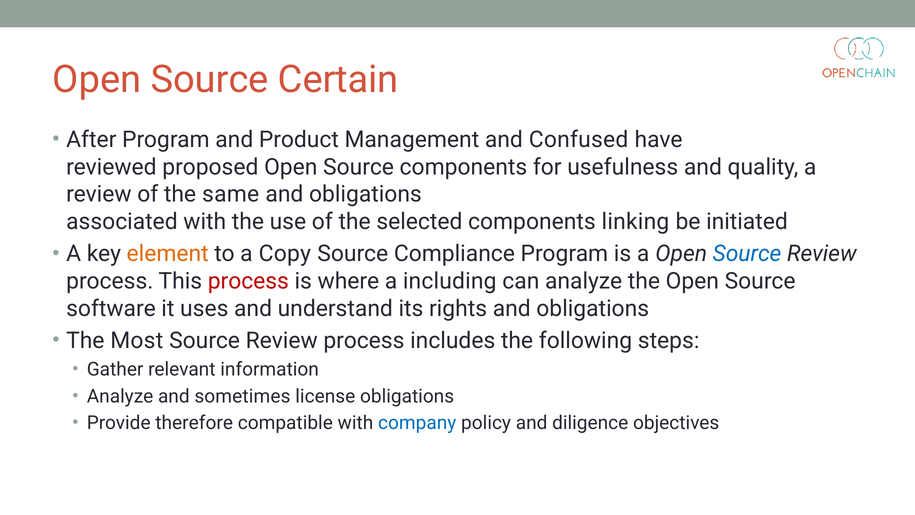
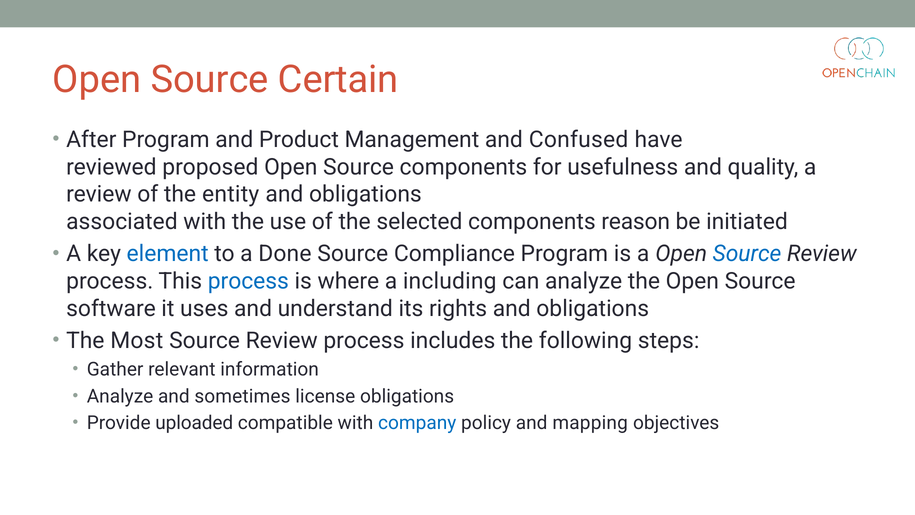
same: same -> entity
linking: linking -> reason
element colour: orange -> blue
Copy: Copy -> Done
process at (248, 281) colour: red -> blue
therefore: therefore -> uploaded
diligence: diligence -> mapping
